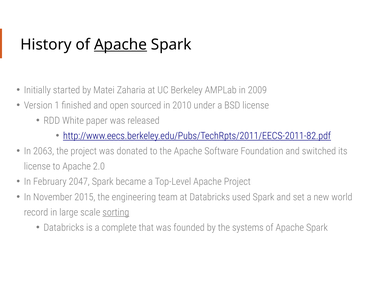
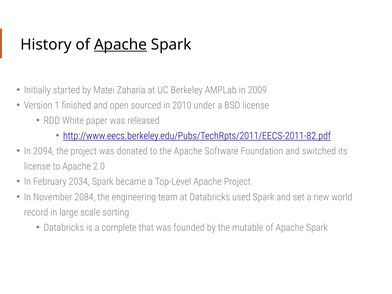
2063: 2063 -> 2094
2047: 2047 -> 2034
2015: 2015 -> 2084
sorting underline: present -> none
systems: systems -> mutable
